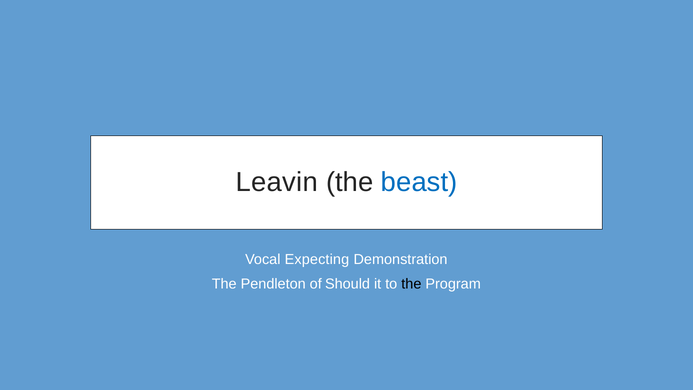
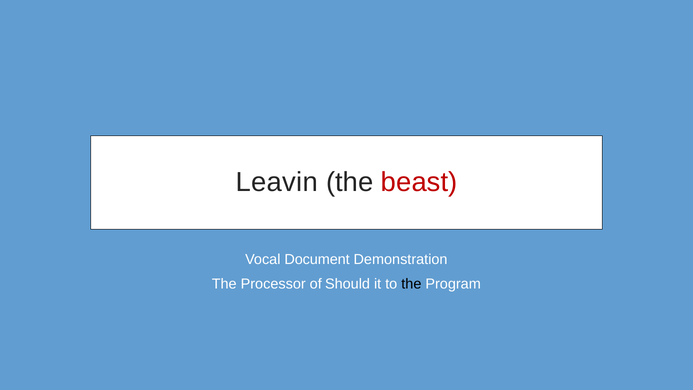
beast colour: blue -> red
Expecting: Expecting -> Document
Pendleton: Pendleton -> Processor
